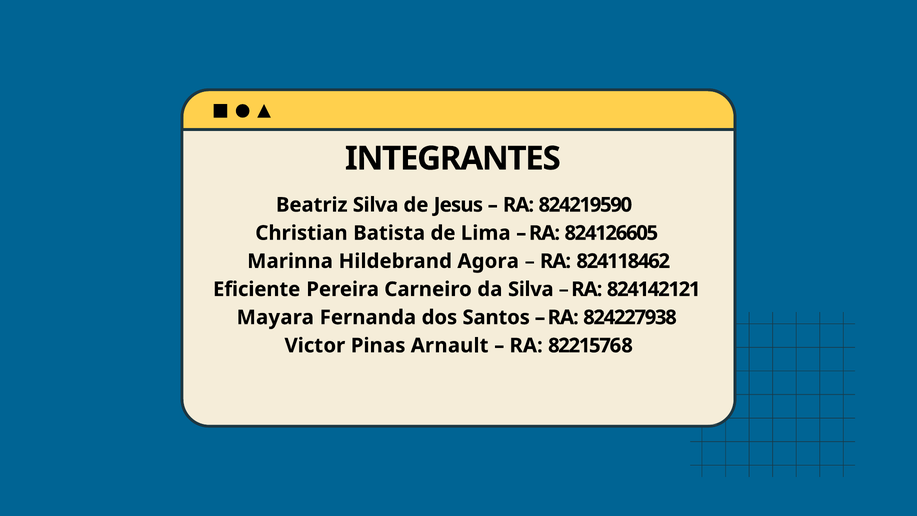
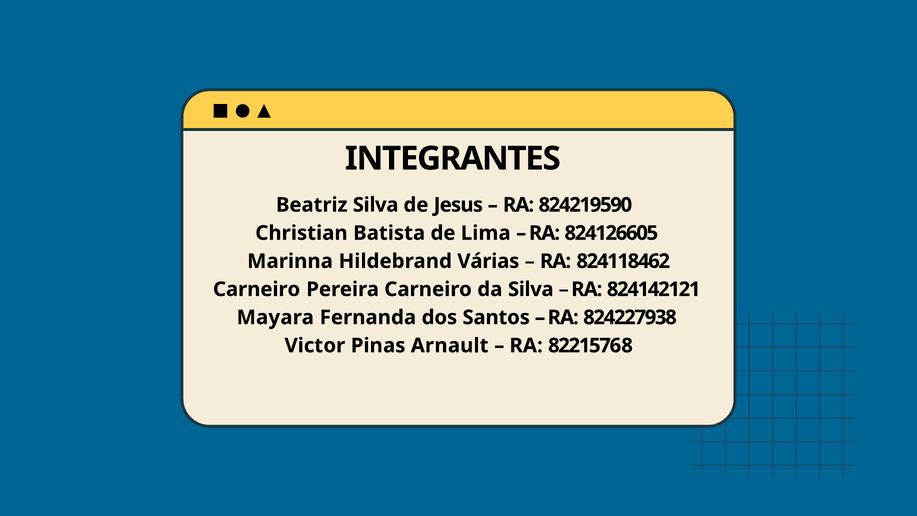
Agora: Agora -> Várias
Eficiente at (257, 289): Eficiente -> Carneiro
